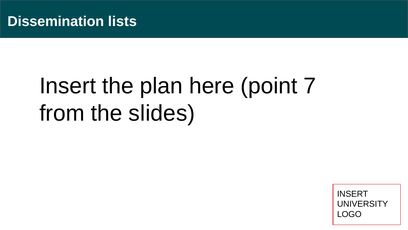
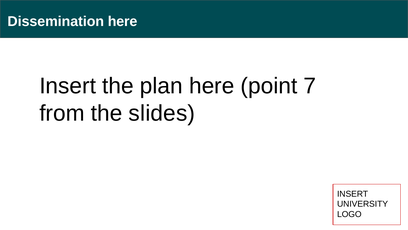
Dissemination lists: lists -> here
